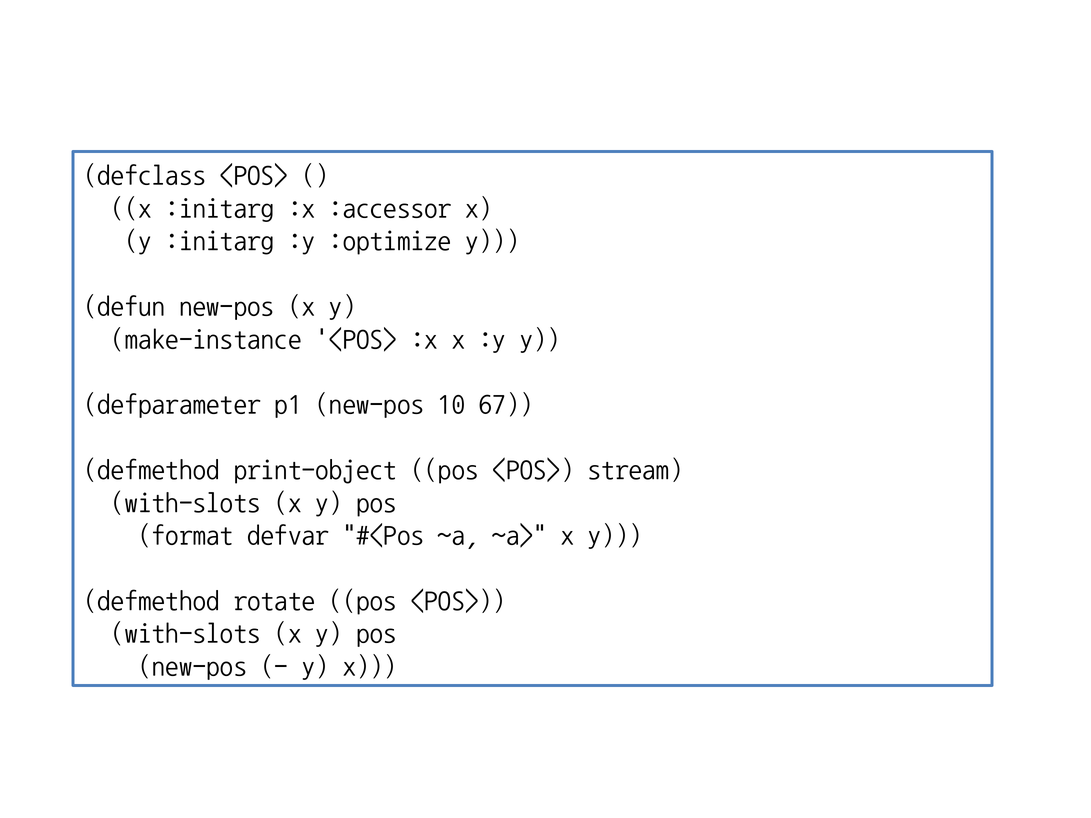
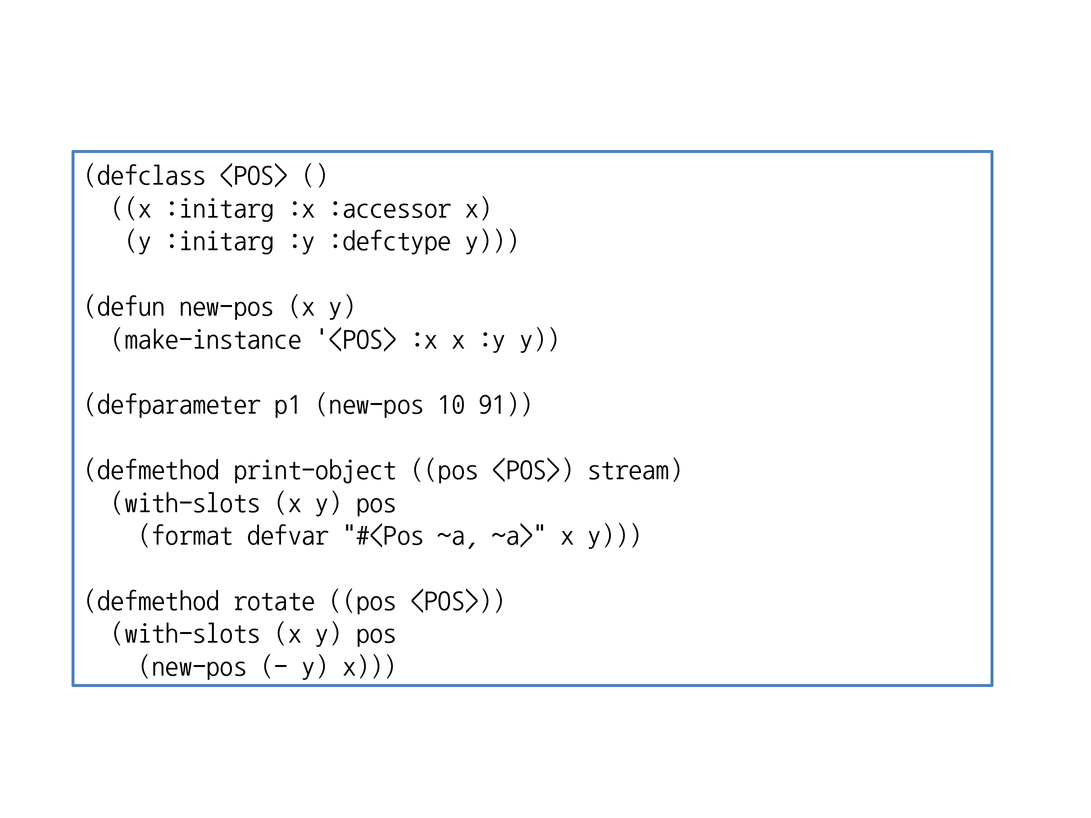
:optimize: :optimize -> :defctype
67: 67 -> 91
